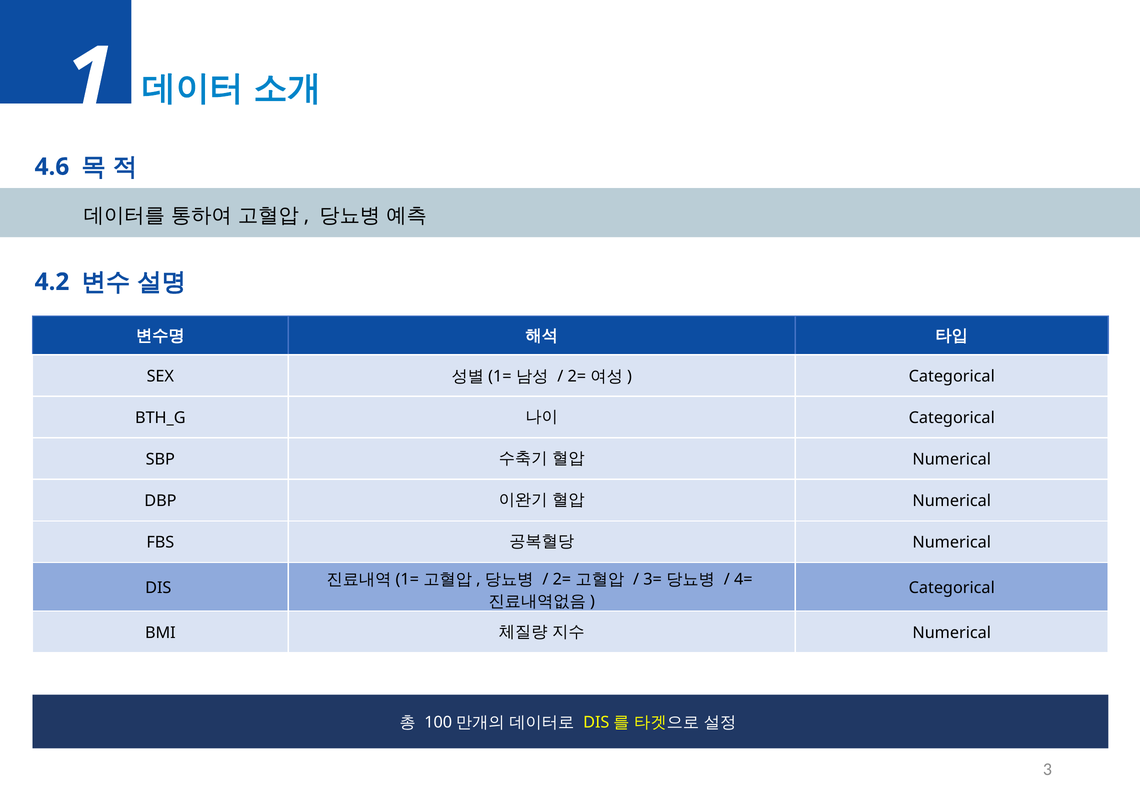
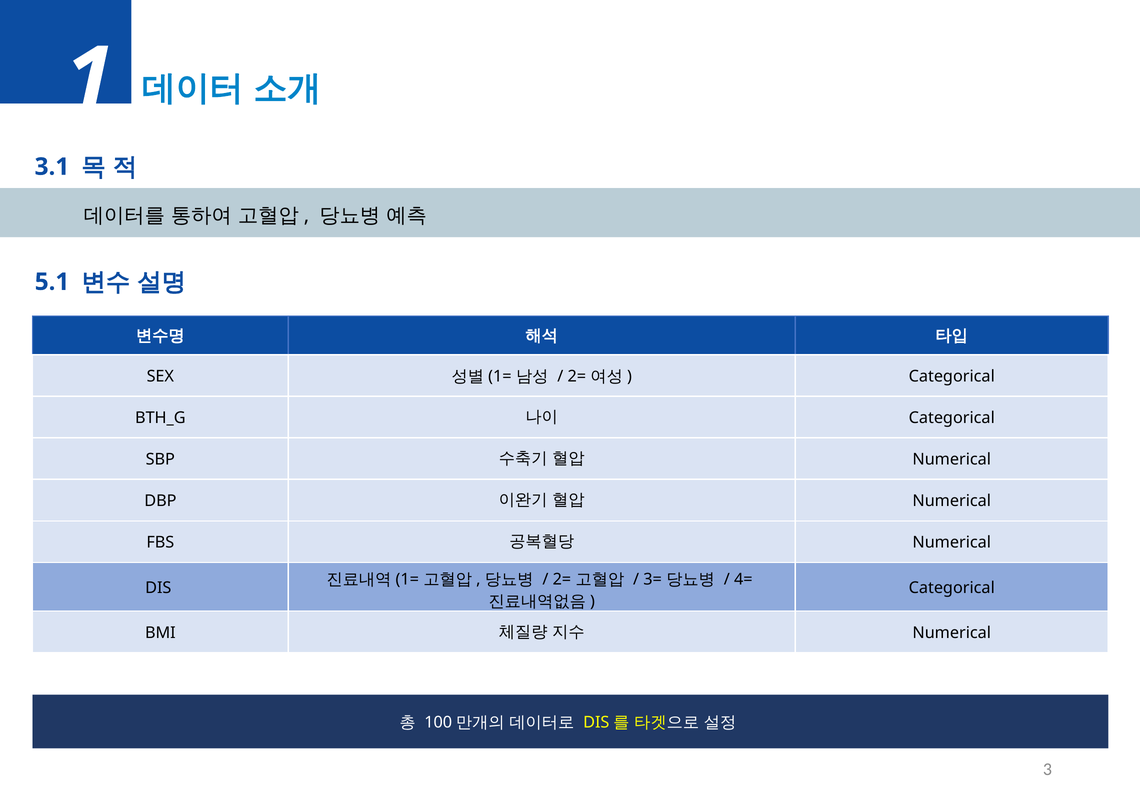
4.6: 4.6 -> 3.1
4.2: 4.2 -> 5.1
